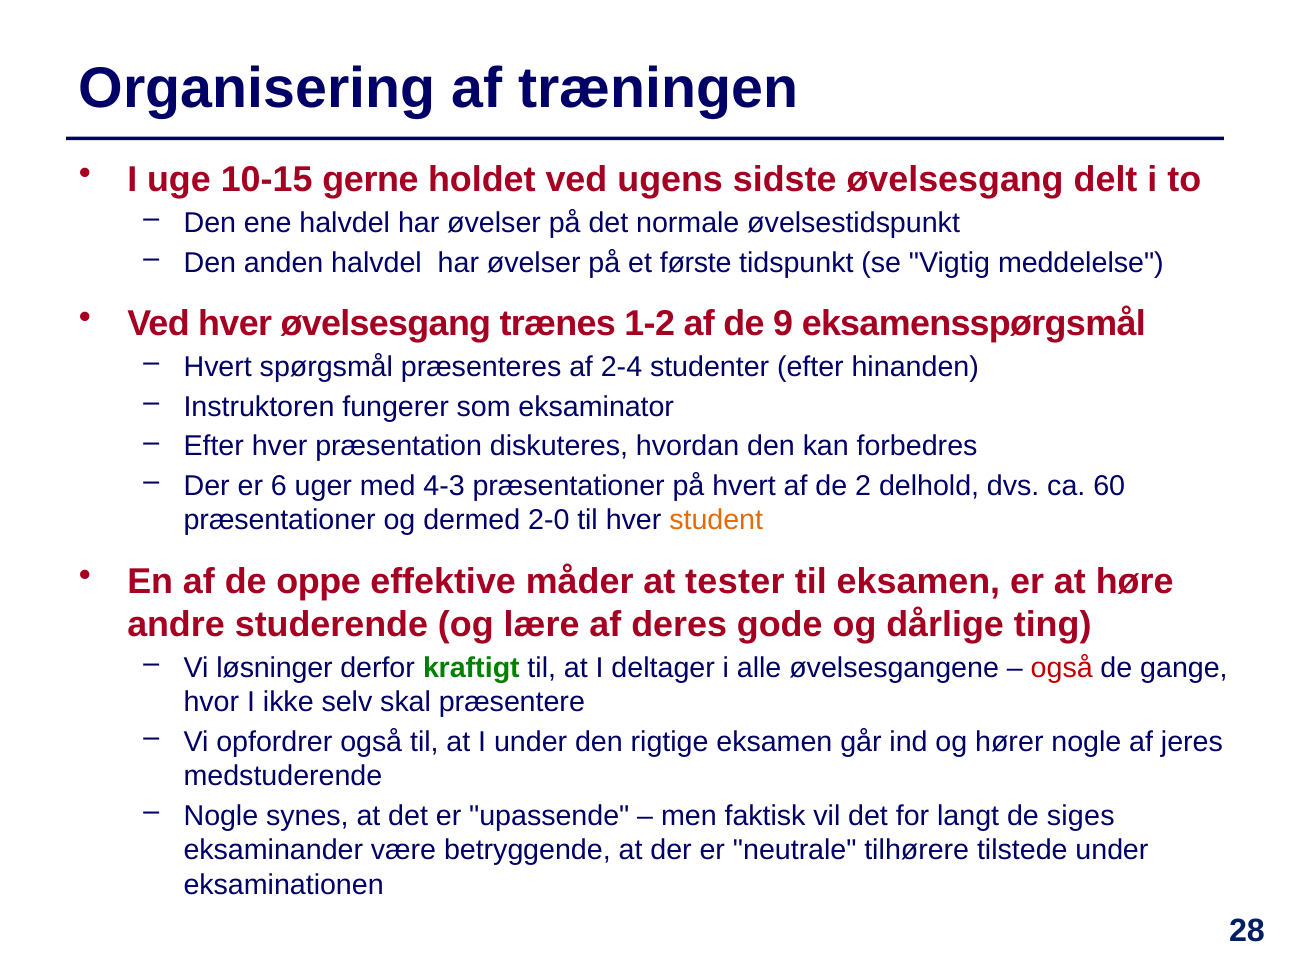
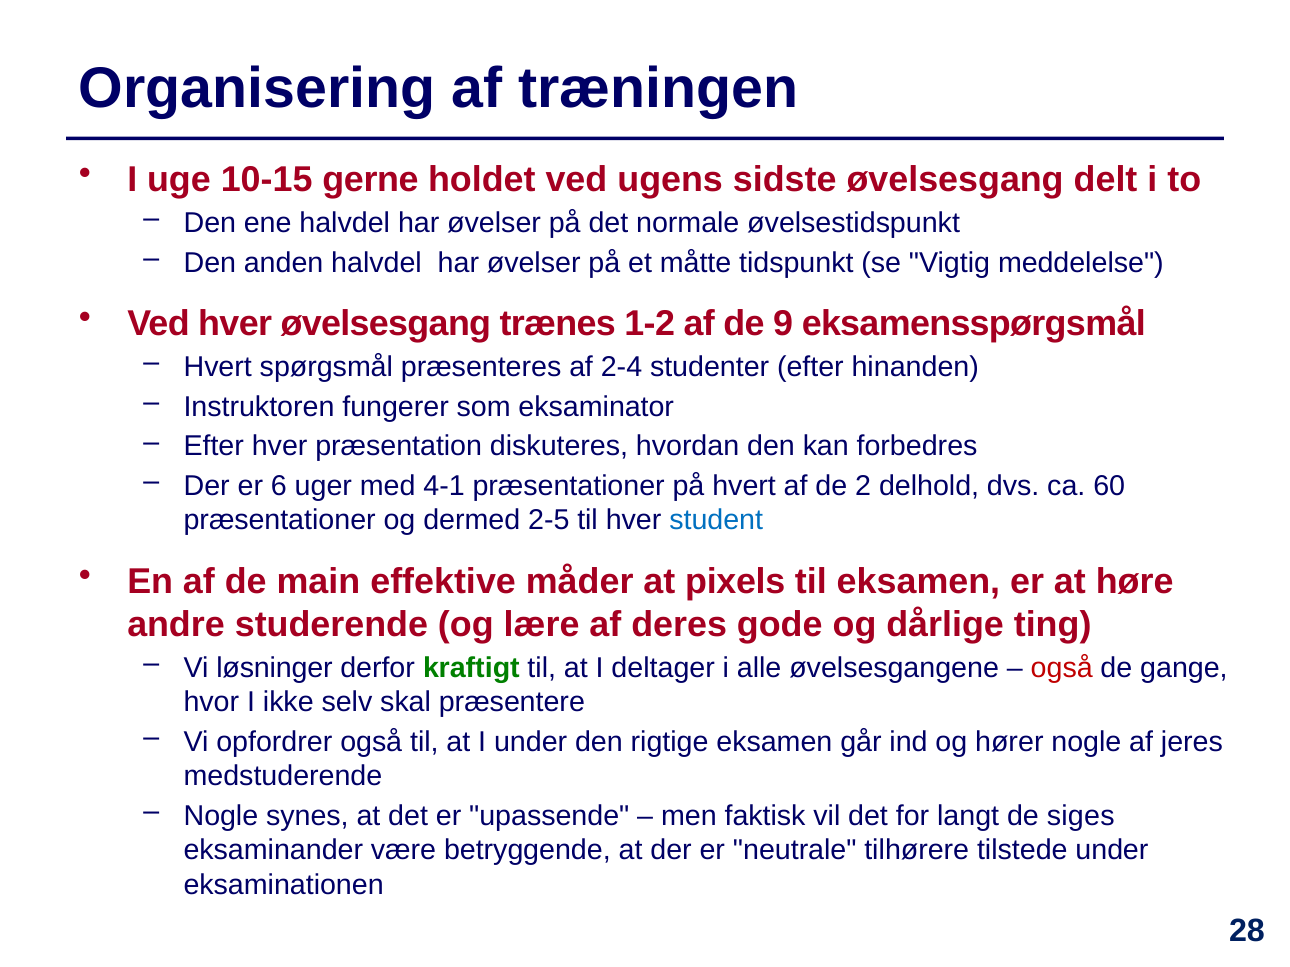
første: første -> måtte
4-3: 4-3 -> 4-1
2-0: 2-0 -> 2-5
student colour: orange -> blue
oppe: oppe -> main
tester: tester -> pixels
